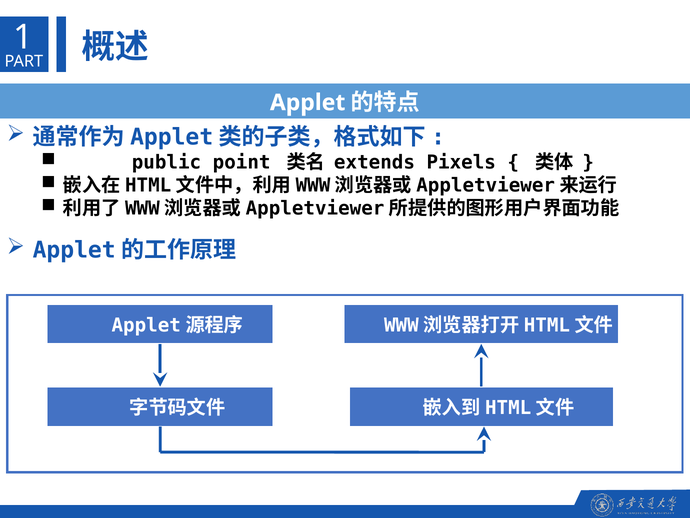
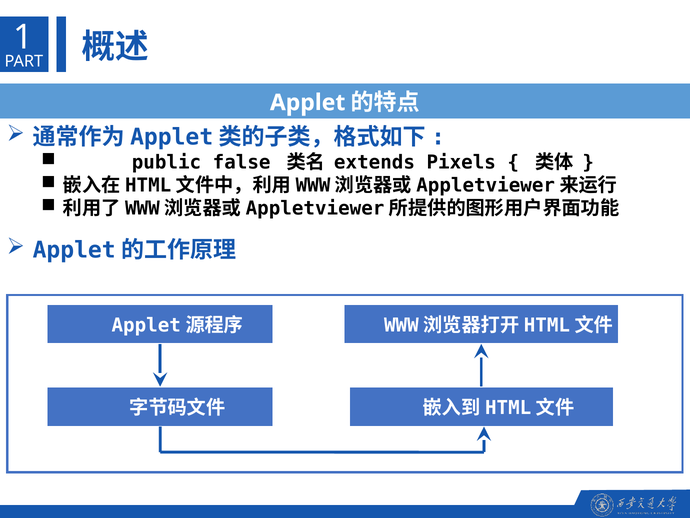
point: point -> false
